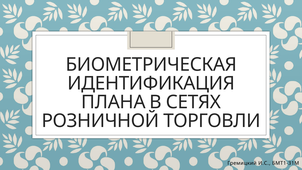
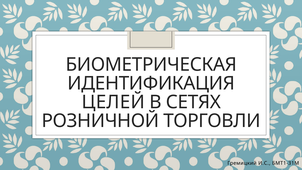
ПЛАНА: ПЛАНА -> ЦЕЛЕЙ
